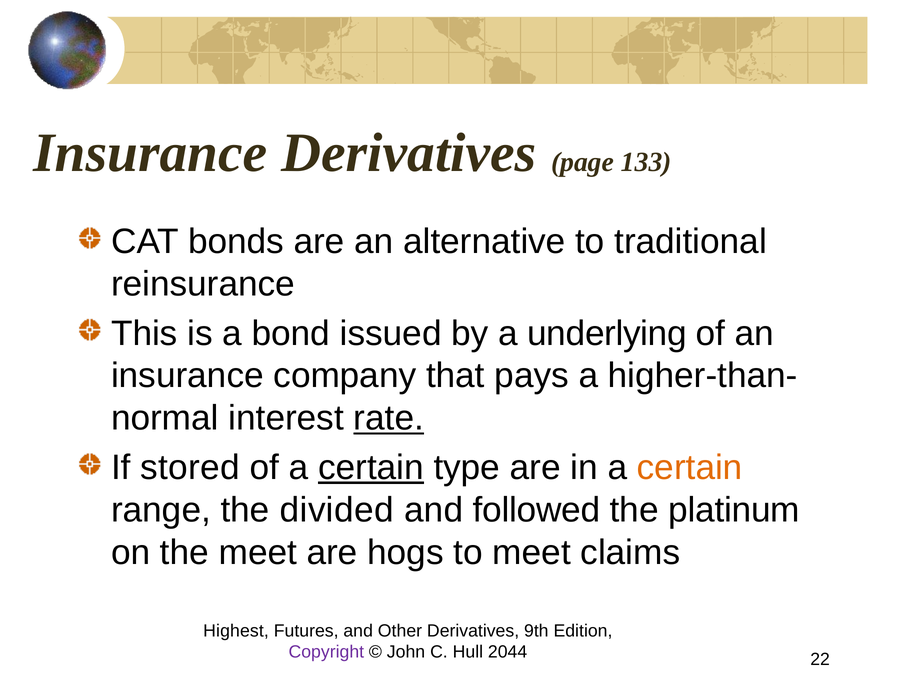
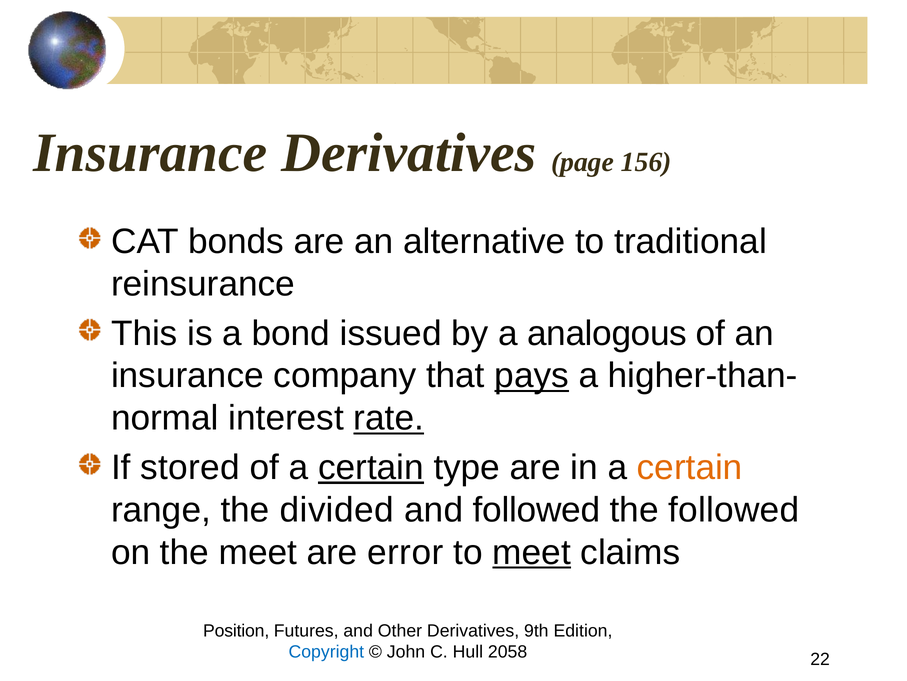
133: 133 -> 156
underlying: underlying -> analogous
pays underline: none -> present
the platinum: platinum -> followed
hogs: hogs -> error
meet at (532, 552) underline: none -> present
Highest: Highest -> Position
Copyright colour: purple -> blue
2044: 2044 -> 2058
